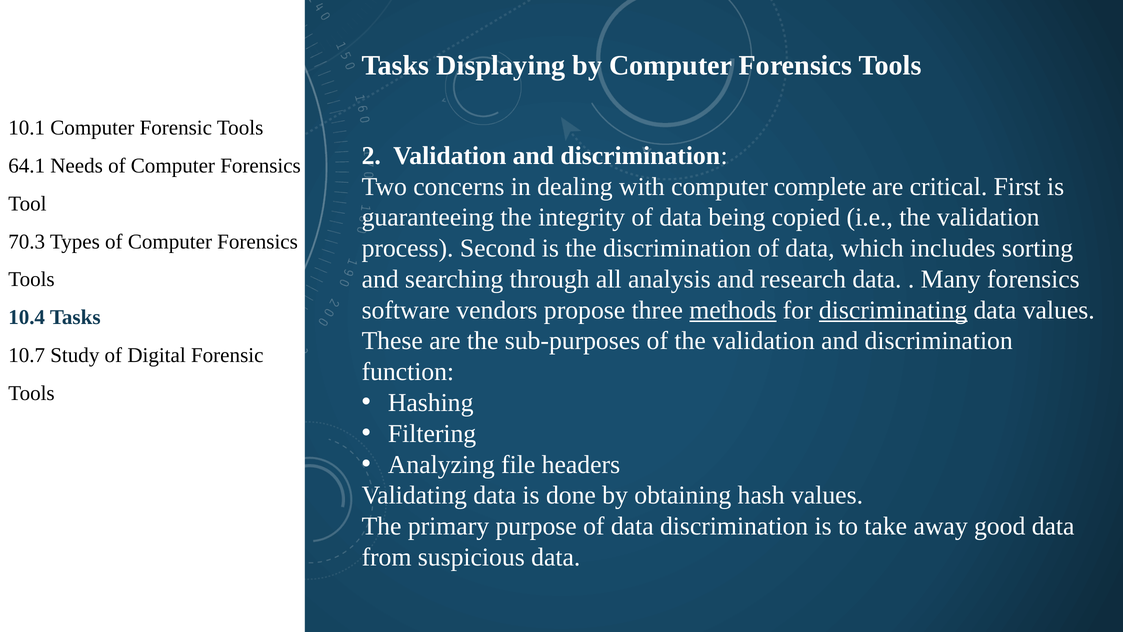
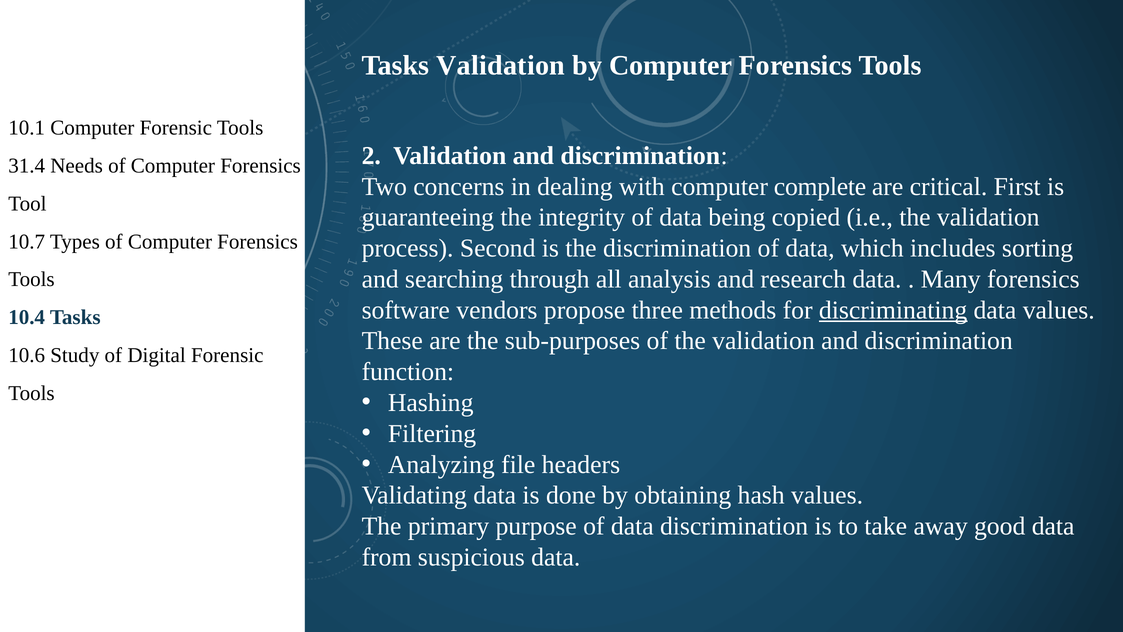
Tasks Displaying: Displaying -> Validation
64.1: 64.1 -> 31.4
70.3: 70.3 -> 10.7
methods underline: present -> none
10.7: 10.7 -> 10.6
